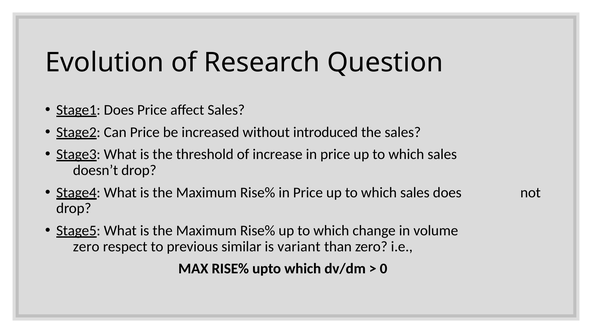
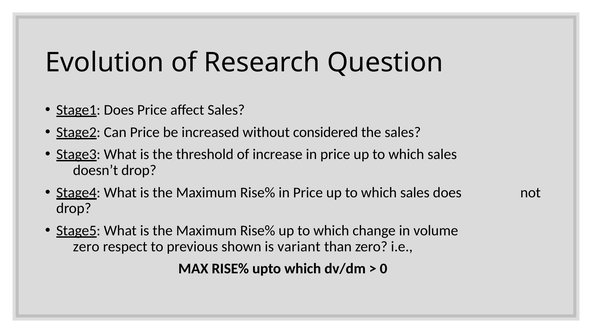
introduced: introduced -> considered
similar: similar -> shown
